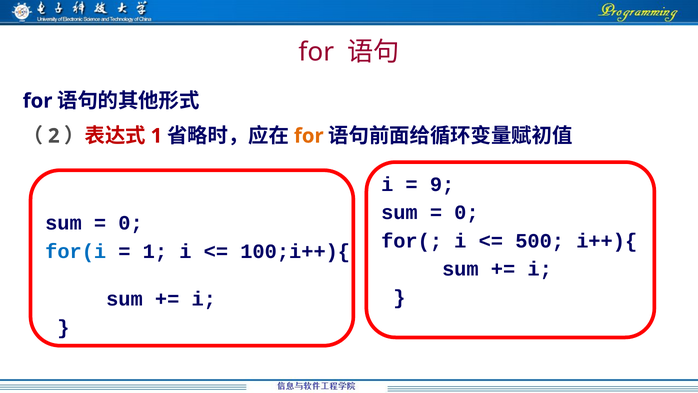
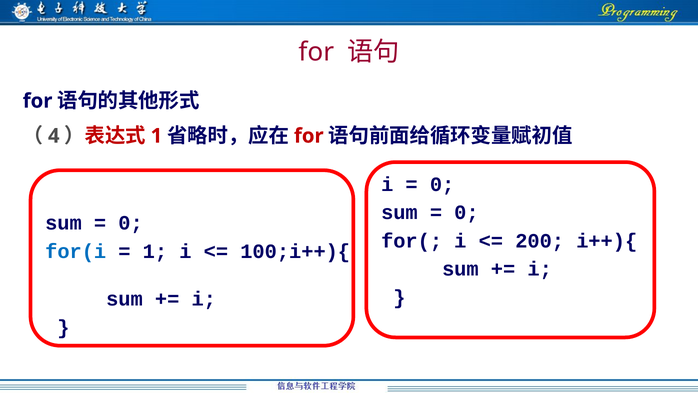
2: 2 -> 4
for at (309, 136) colour: orange -> red
9 at (442, 184): 9 -> 0
500: 500 -> 200
